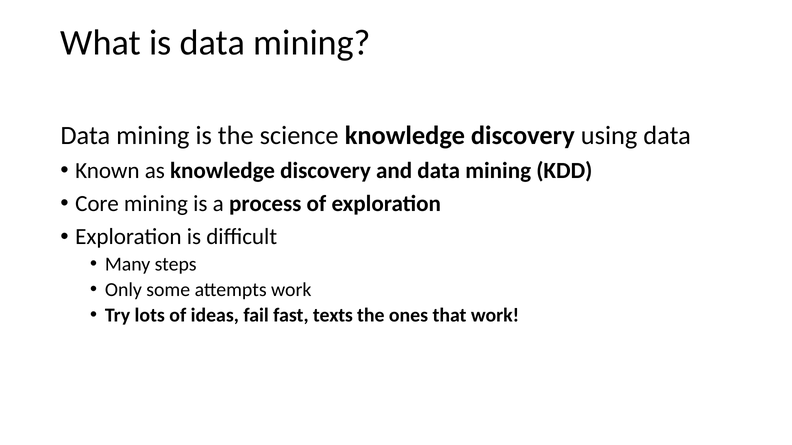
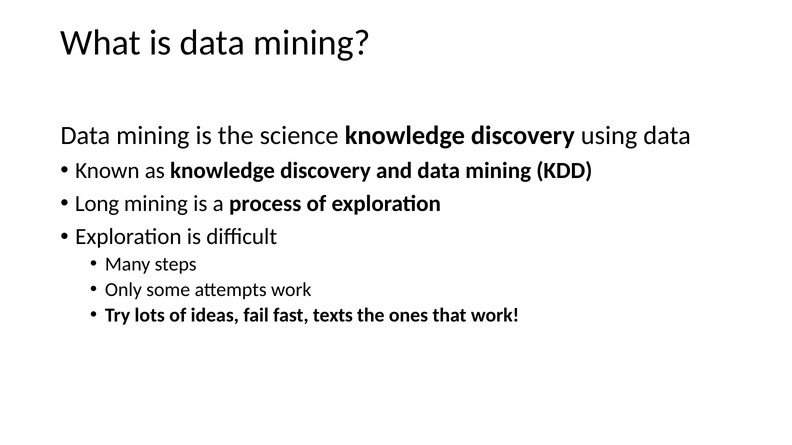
Core: Core -> Long
